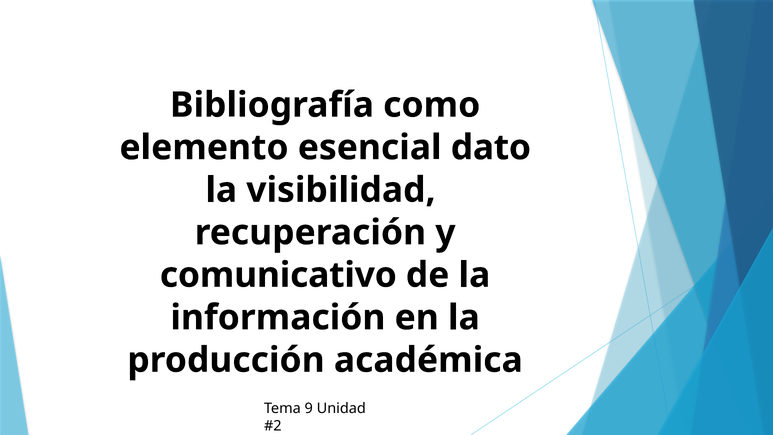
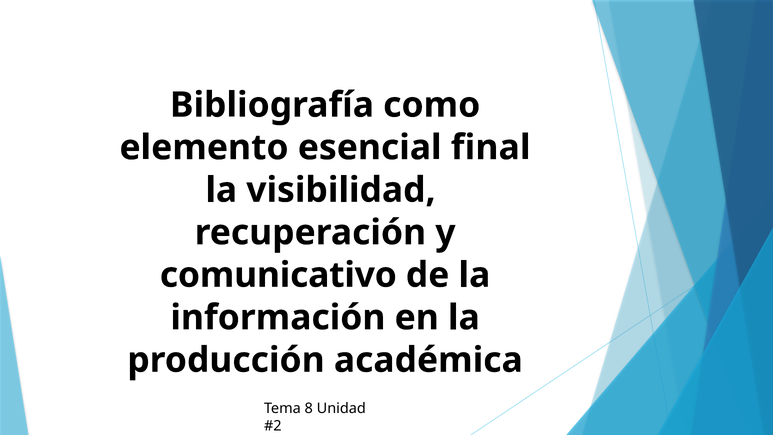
dato: dato -> final
9: 9 -> 8
